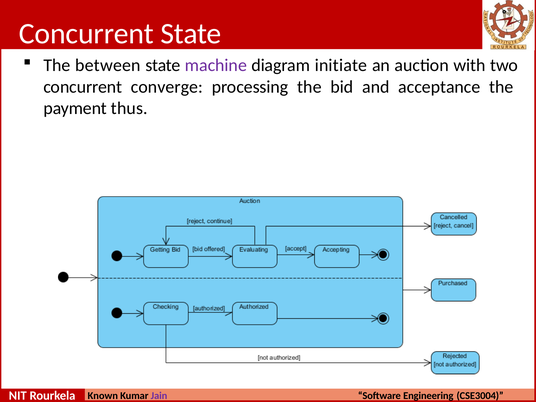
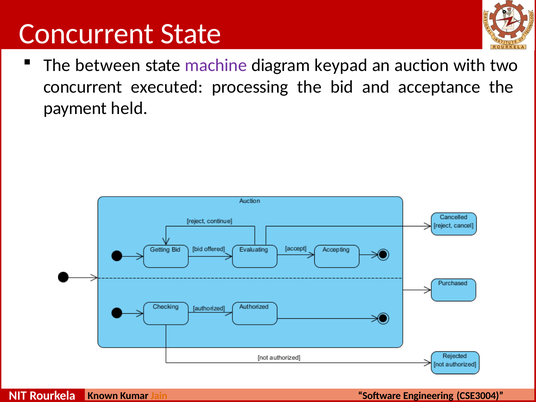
initiate: initiate -> keypad
converge: converge -> executed
thus: thus -> held
Jain colour: purple -> orange
